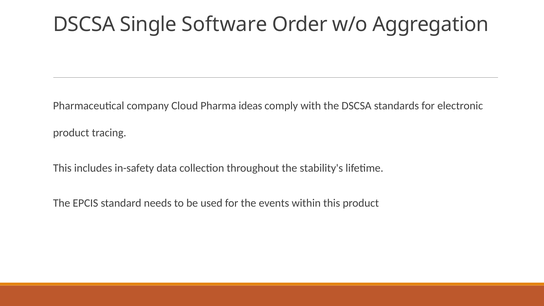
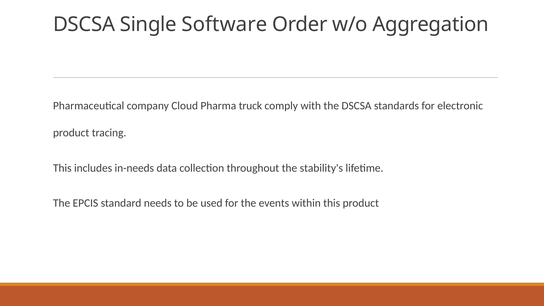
ideas: ideas -> truck
in-safety: in-safety -> in-needs
